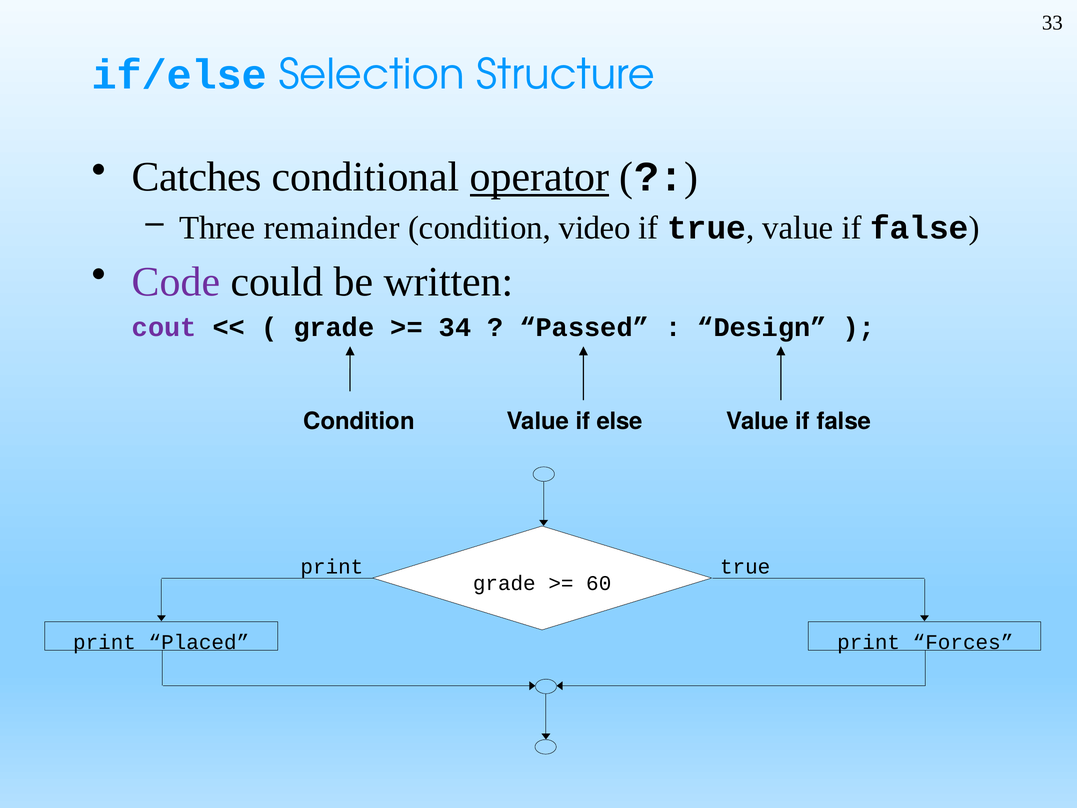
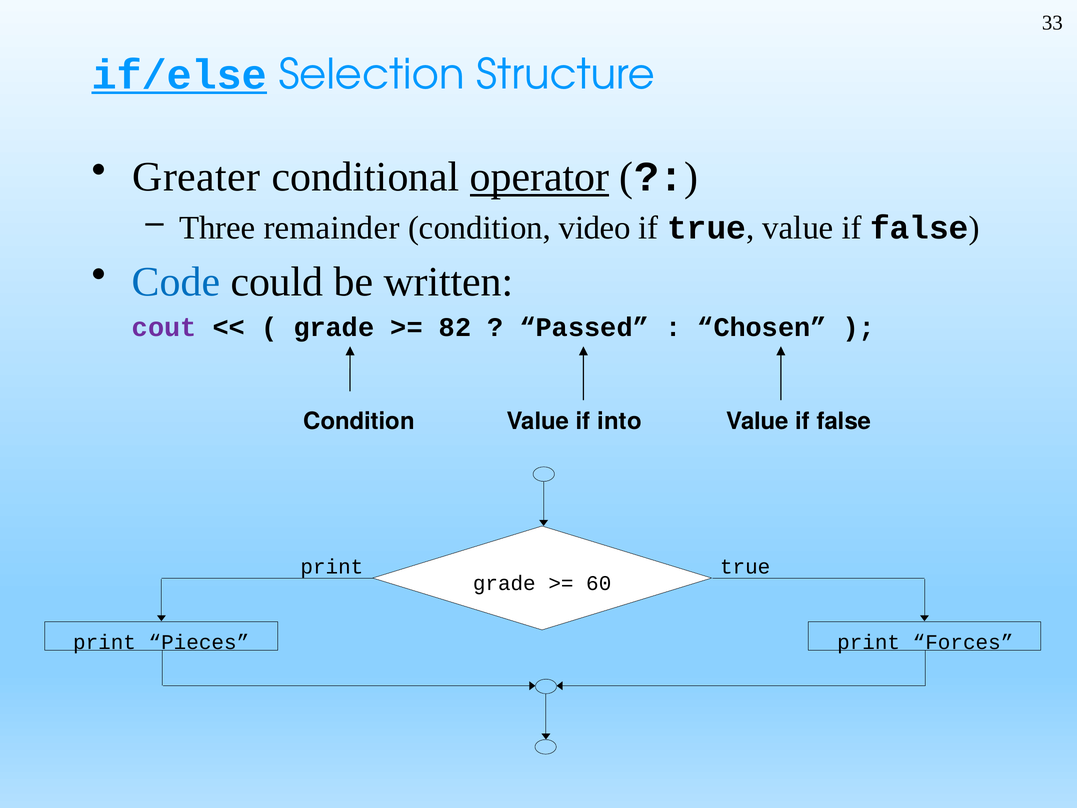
if/else underline: none -> present
Catches: Catches -> Greater
Code colour: purple -> blue
34: 34 -> 82
Design: Design -> Chosen
else: else -> into
Placed: Placed -> Pieces
